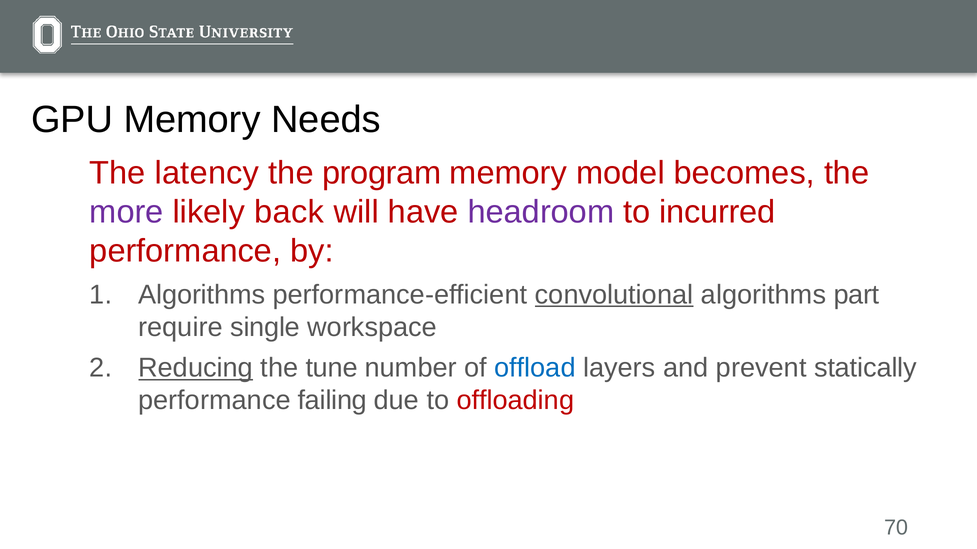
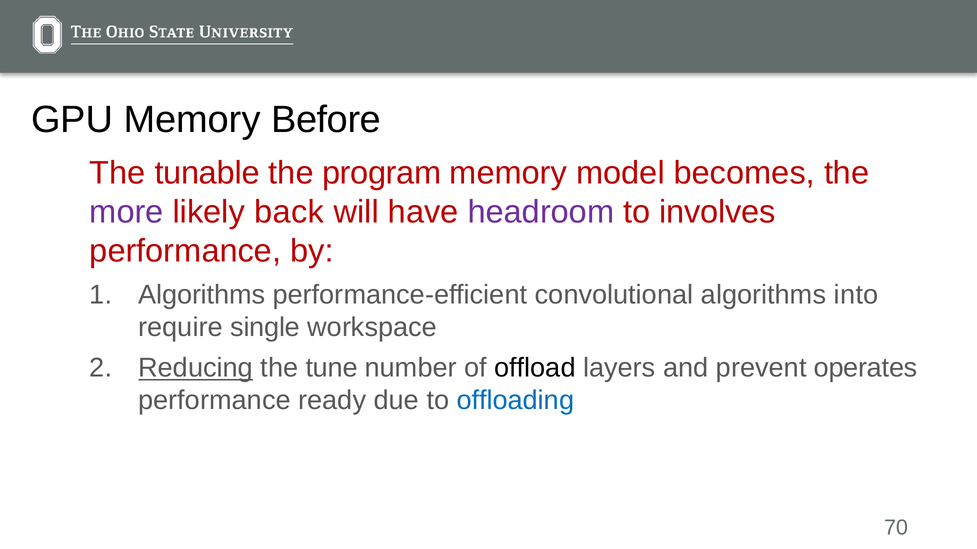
Needs: Needs -> Before
latency: latency -> tunable
incurred: incurred -> involves
convolutional underline: present -> none
part: part -> into
offload colour: blue -> black
statically: statically -> operates
failing: failing -> ready
offloading colour: red -> blue
